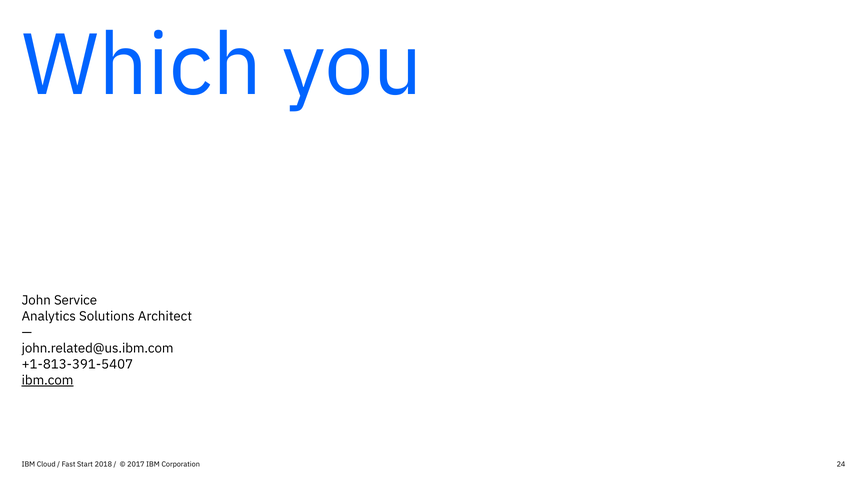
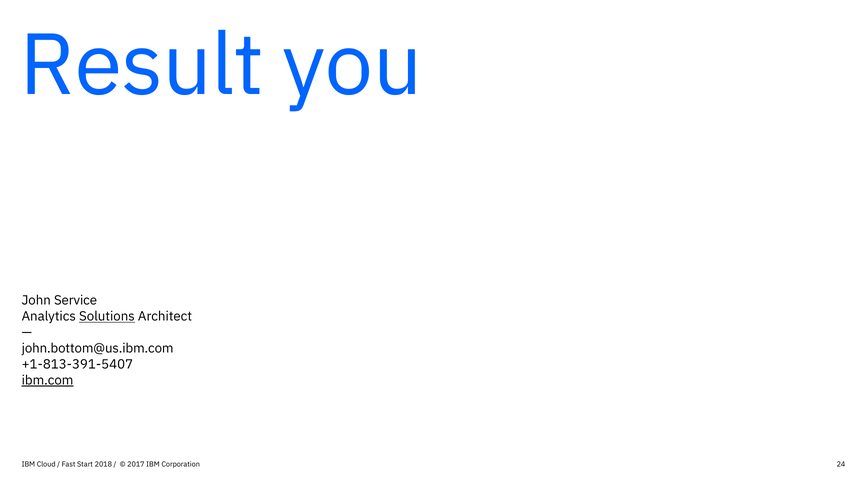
Which: Which -> Result
Solutions underline: none -> present
john.related@us.ibm.com: john.related@us.ibm.com -> john.bottom@us.ibm.com
